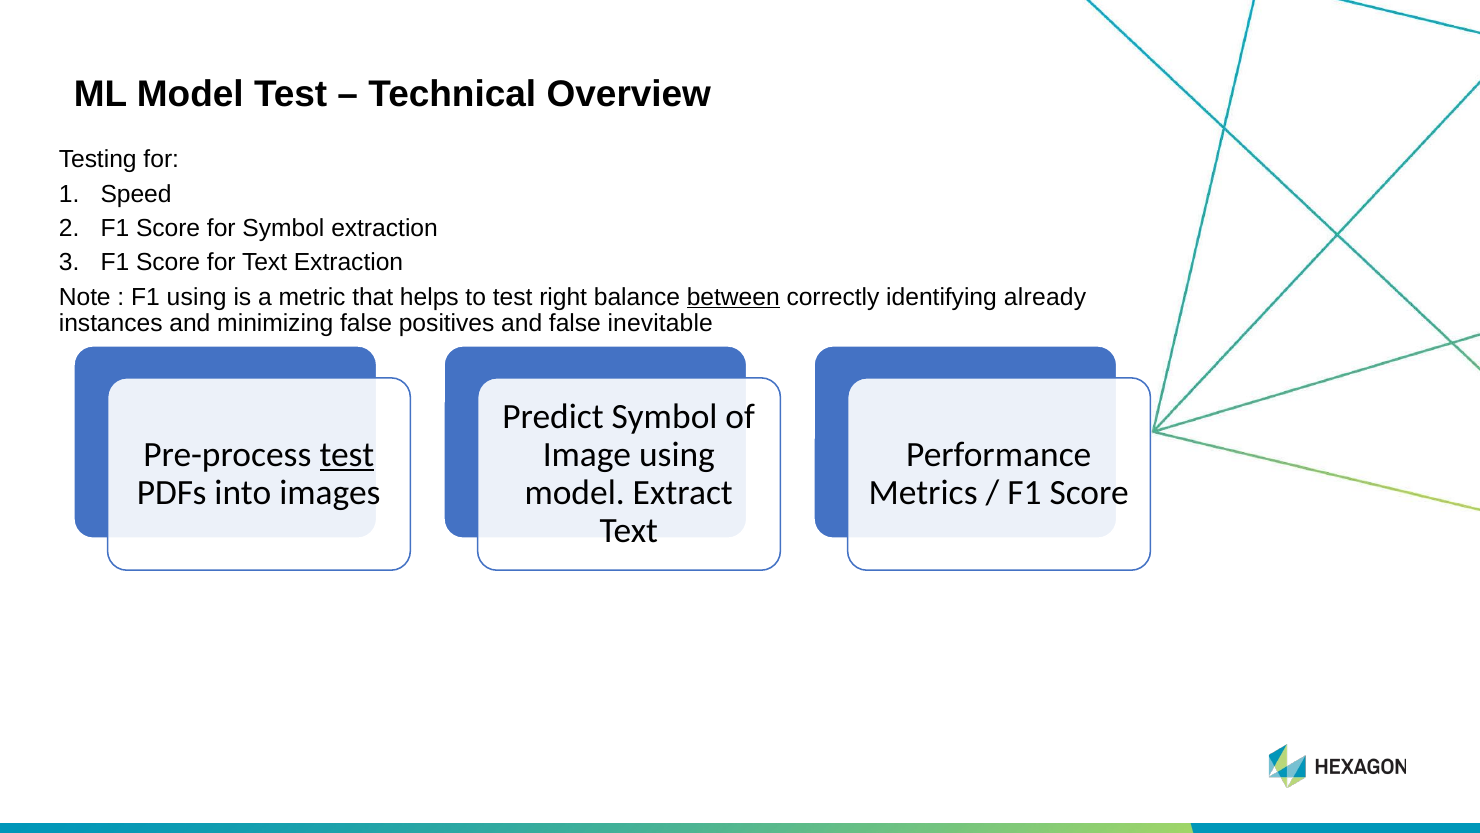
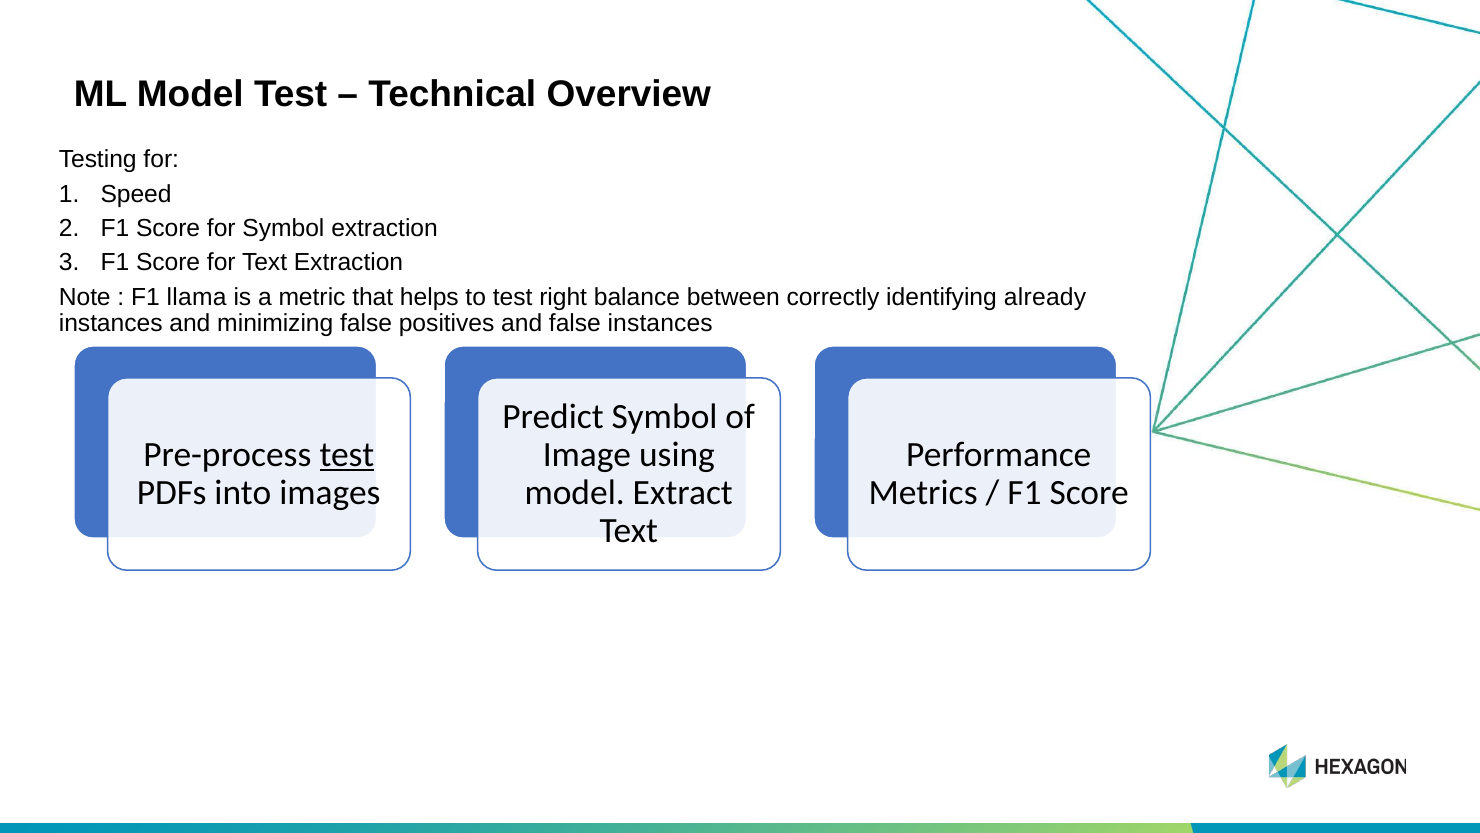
F1 using: using -> llama
between underline: present -> none
false inevitable: inevitable -> instances
